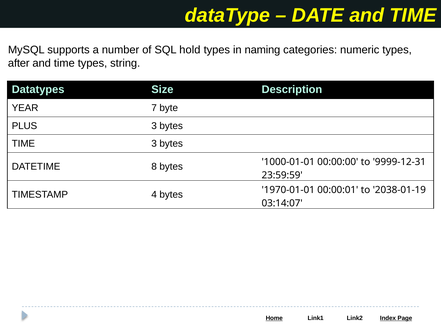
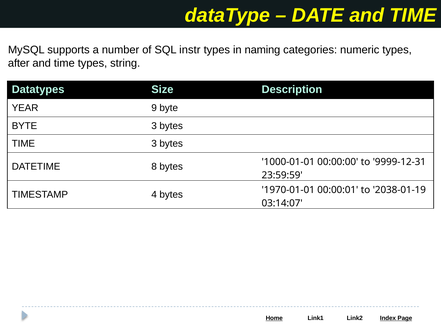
hold: hold -> instr
7: 7 -> 9
PLUS at (24, 126): PLUS -> BYTE
